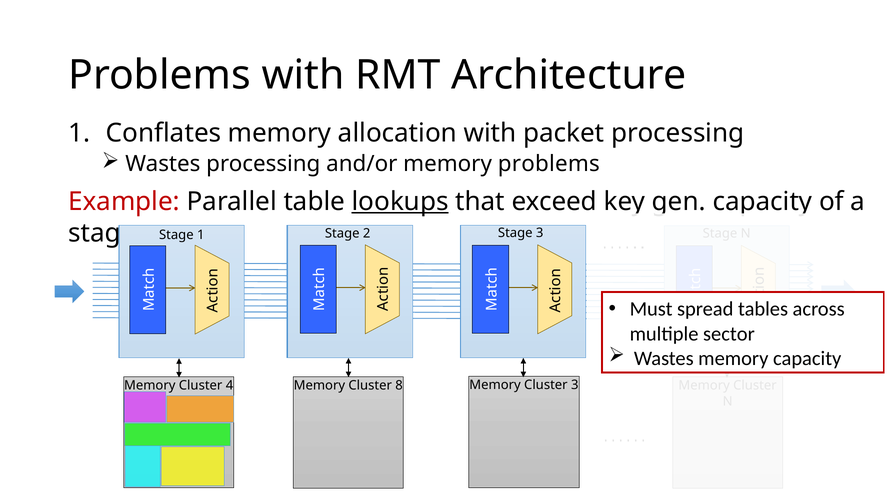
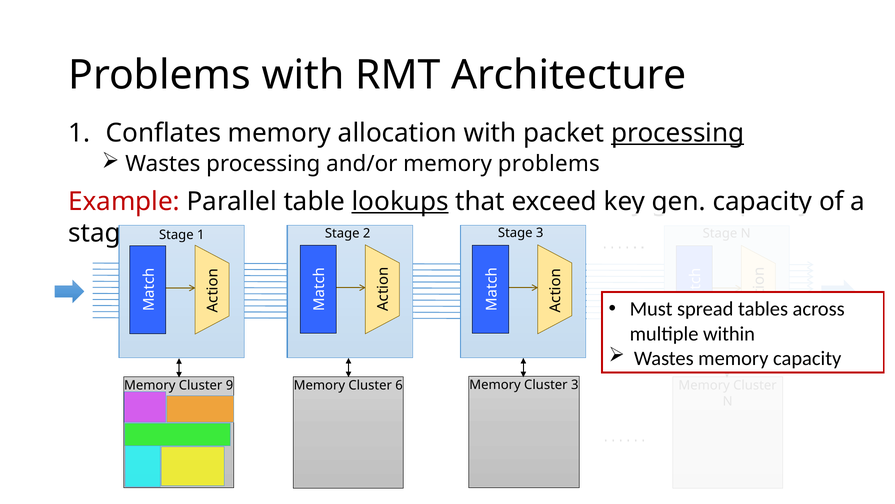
processing at (678, 133) underline: none -> present
sector: sector -> within
4: 4 -> 9
8: 8 -> 6
